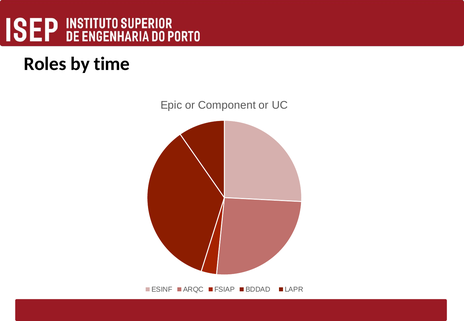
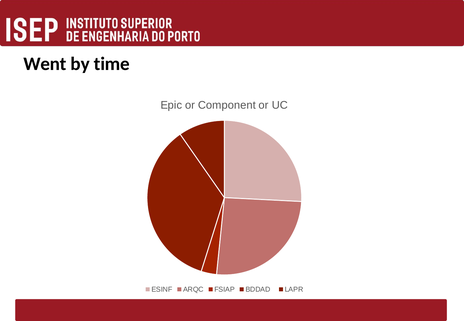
Roles: Roles -> Went
